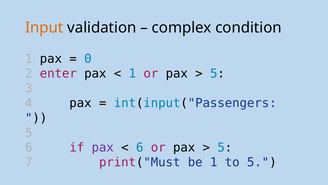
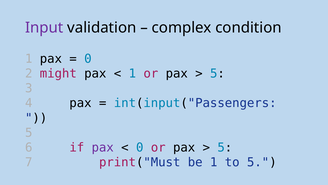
Input colour: orange -> purple
enter: enter -> might
6 at (140, 147): 6 -> 0
